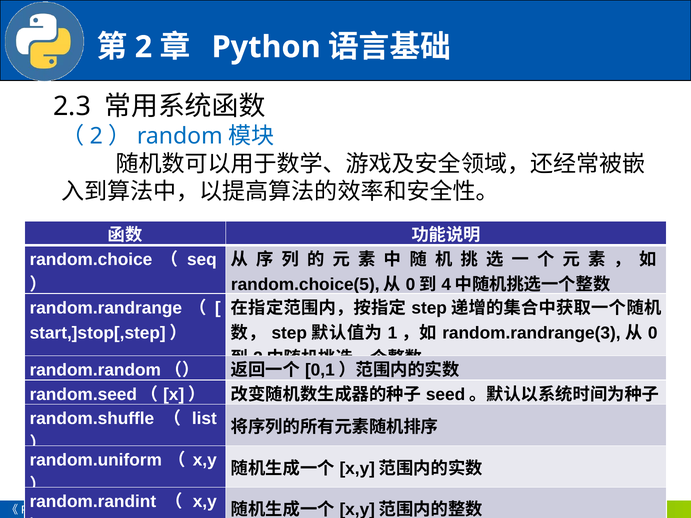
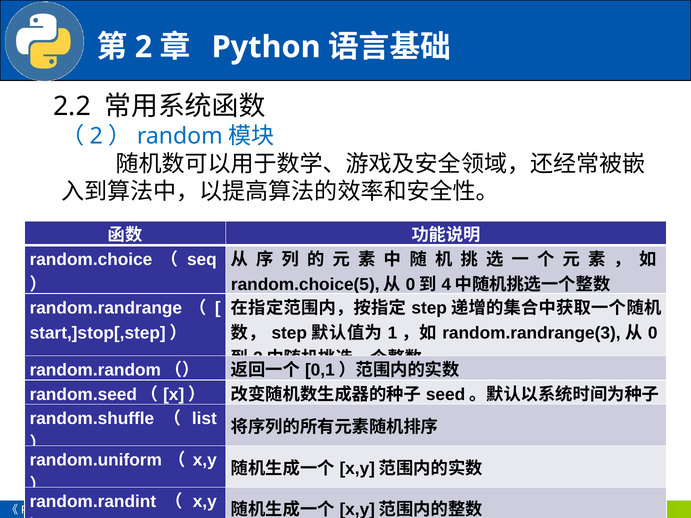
2.3: 2.3 -> 2.2
